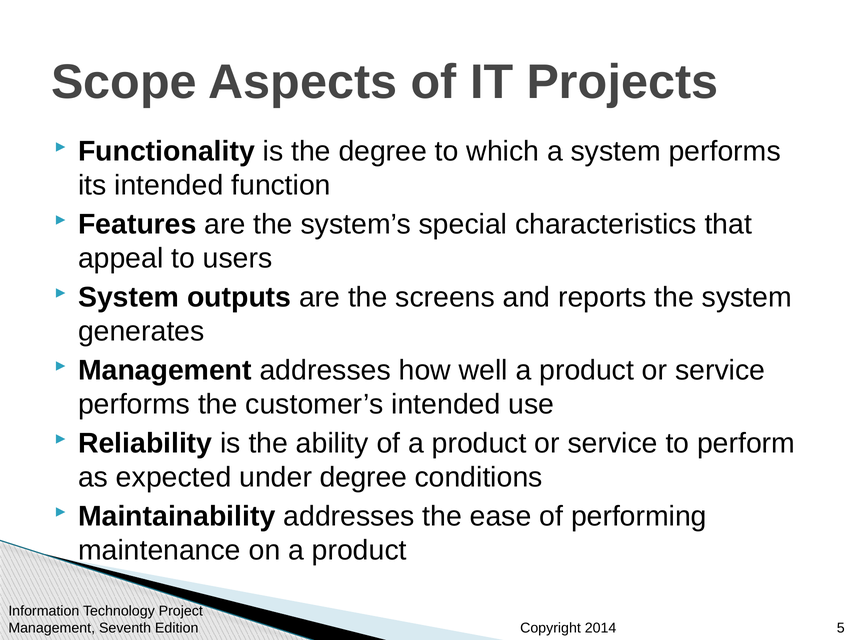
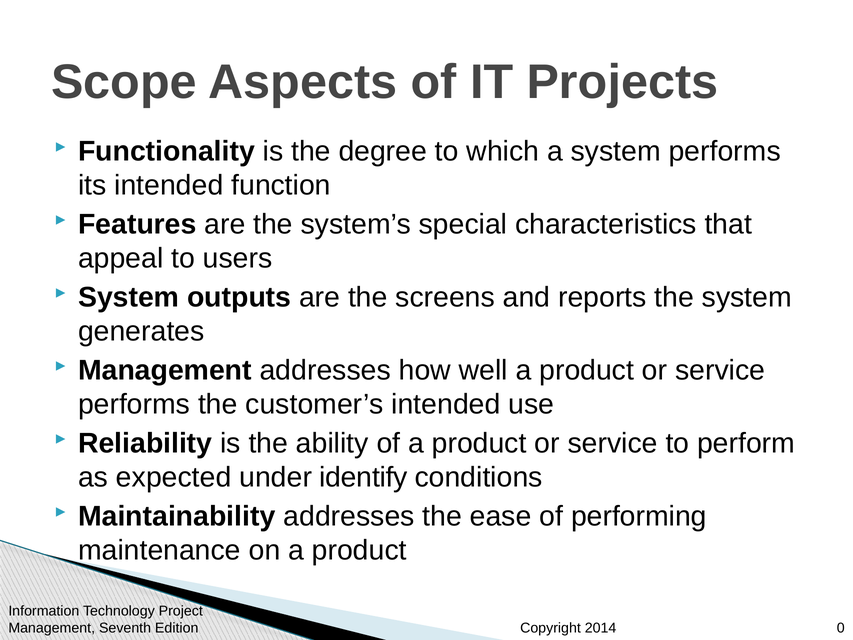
under degree: degree -> identify
5: 5 -> 0
